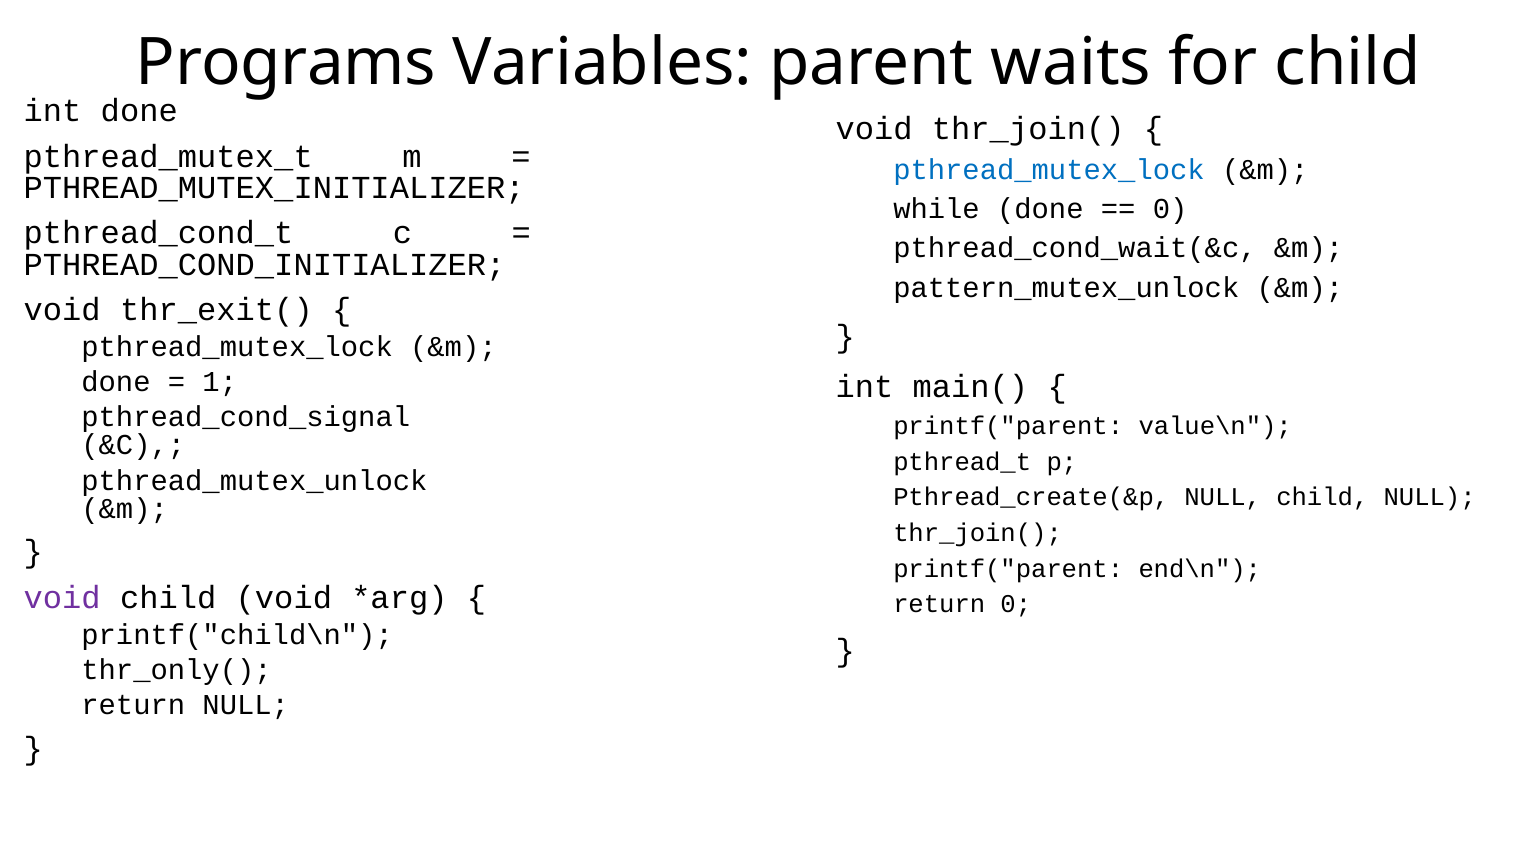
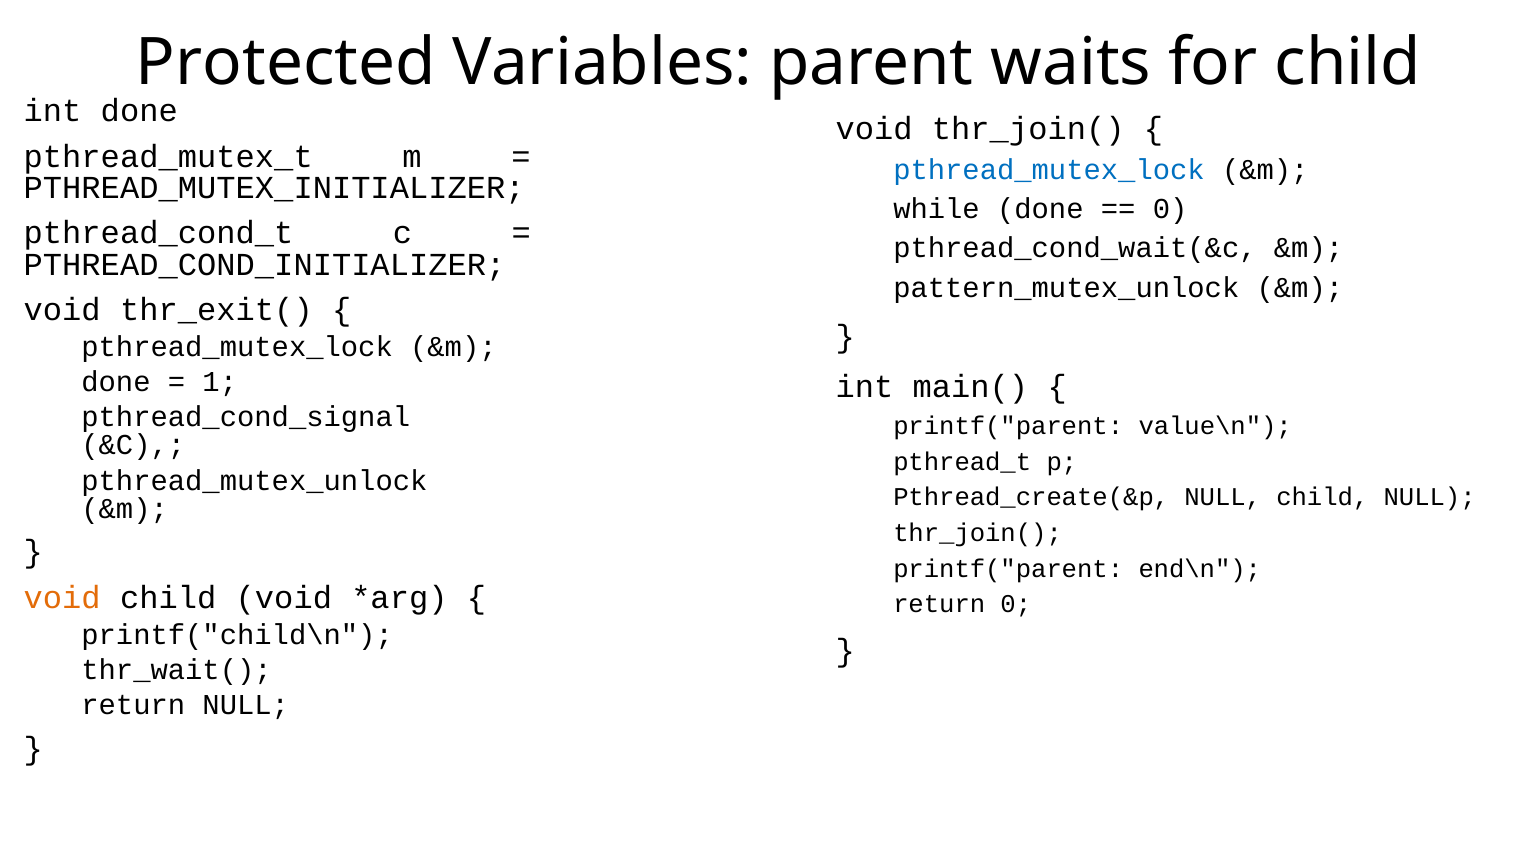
Programs: Programs -> Protected
void at (62, 598) colour: purple -> orange
thr_only(: thr_only( -> thr_wait(
